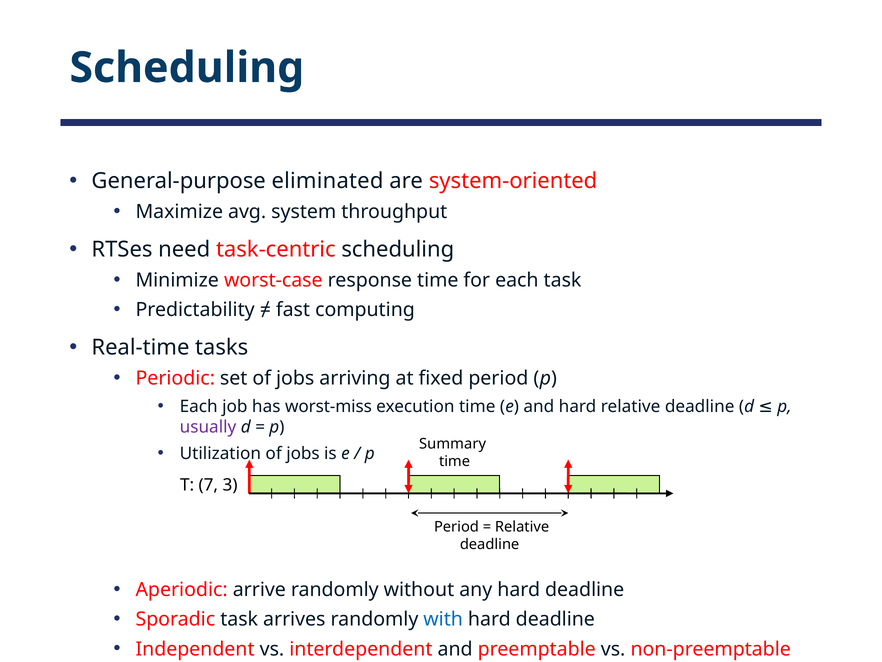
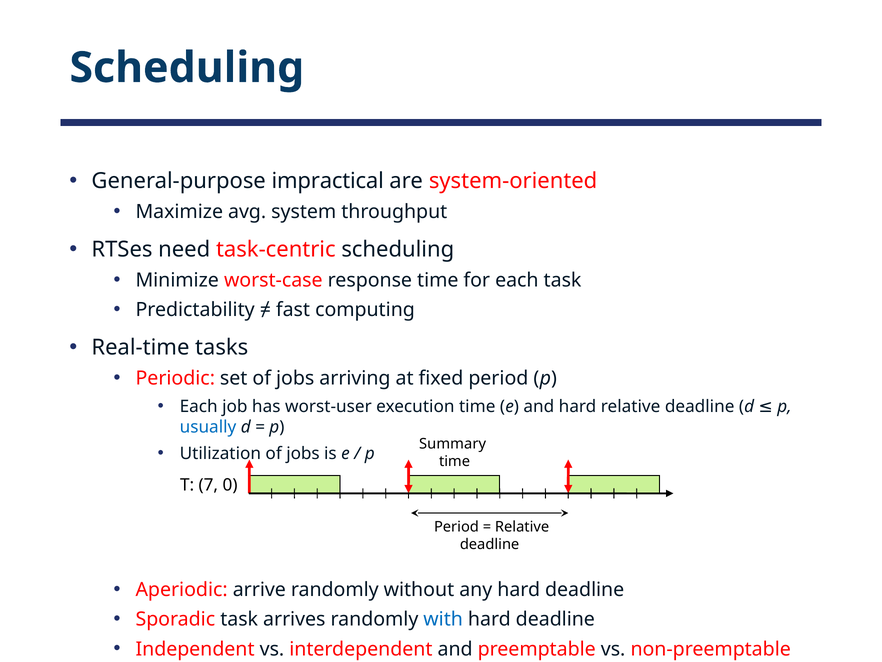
eliminated: eliminated -> impractical
worst-miss: worst-miss -> worst-user
usually colour: purple -> blue
3: 3 -> 0
